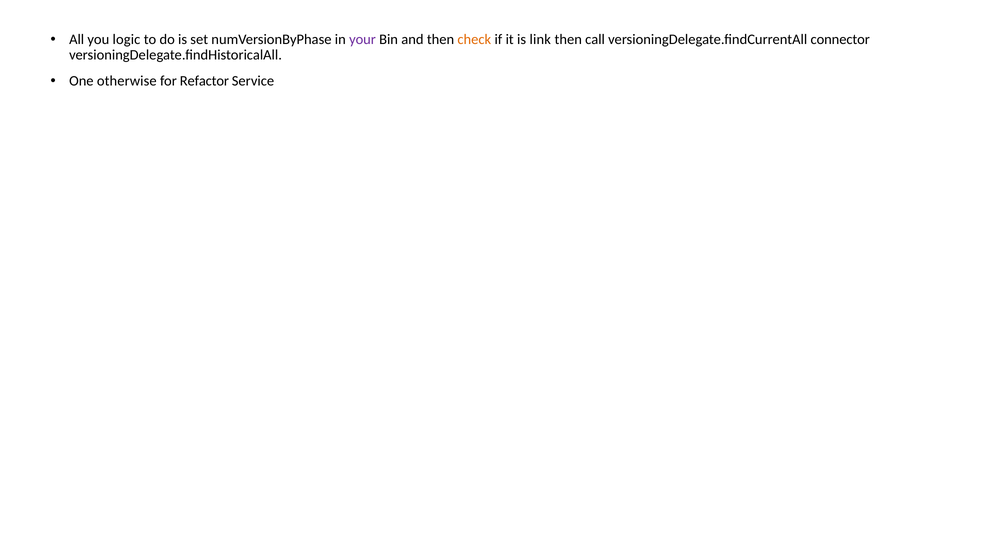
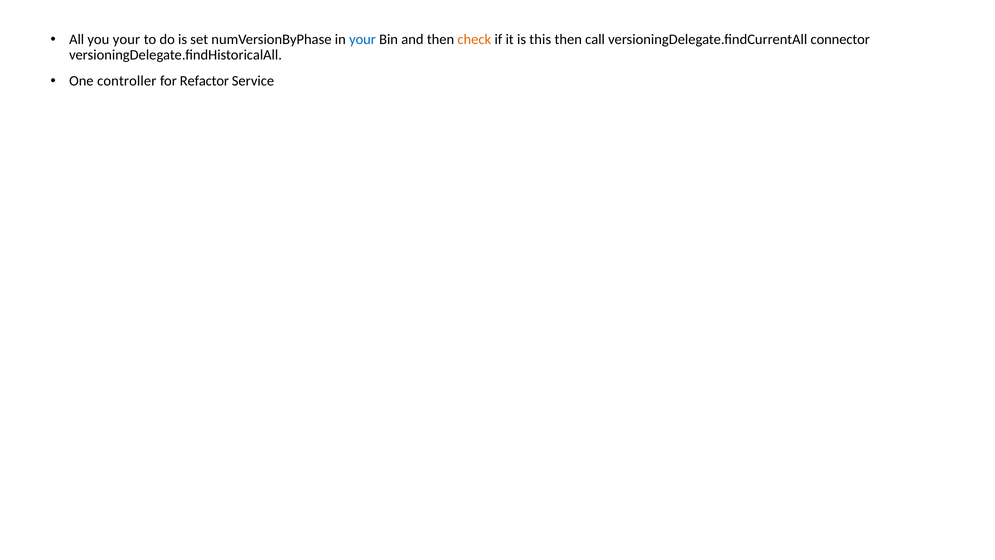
you logic: logic -> your
your at (362, 39) colour: purple -> blue
link: link -> this
otherwise: otherwise -> controller
